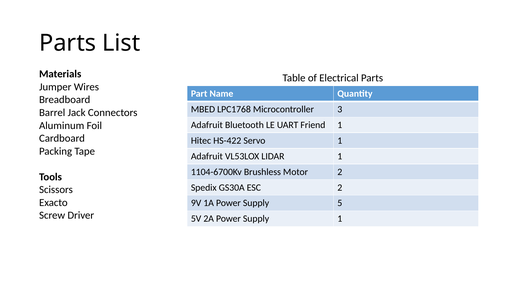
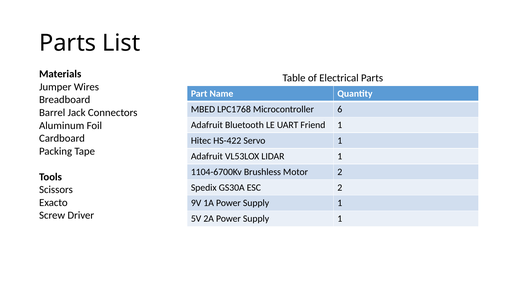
3: 3 -> 6
1A Power Supply 5: 5 -> 1
